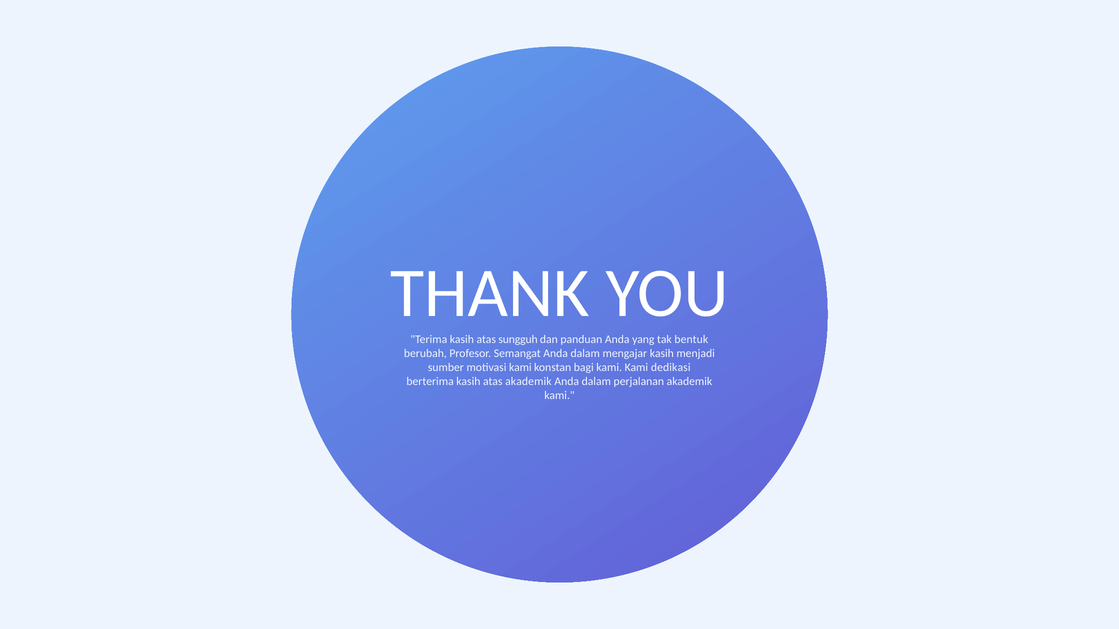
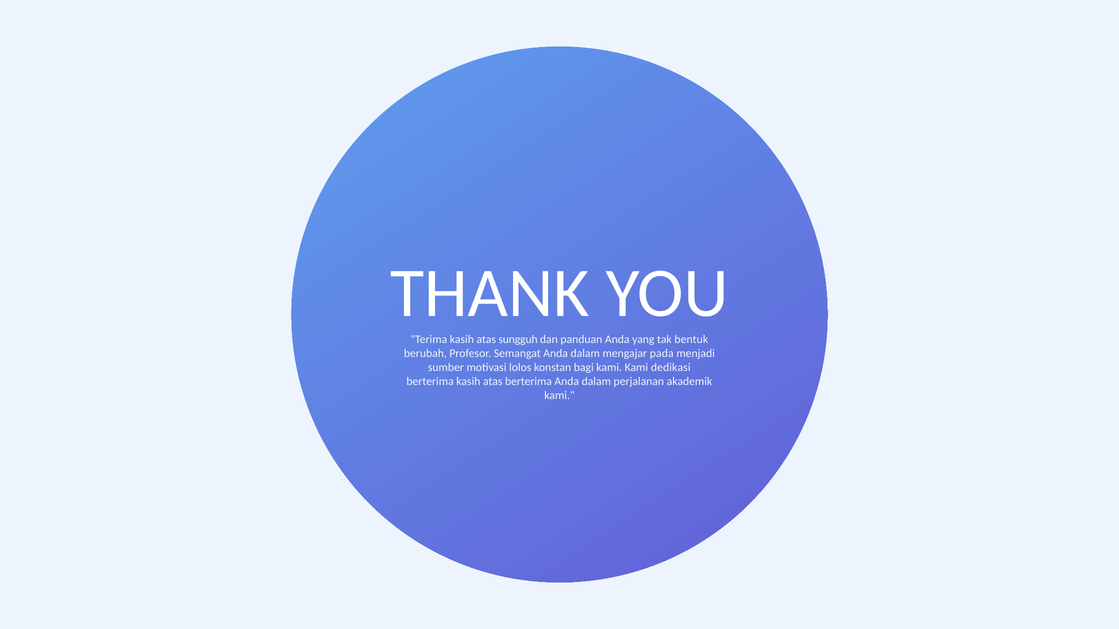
mengajar kasih: kasih -> pada
motivasi kami: kami -> lolos
atas akademik: akademik -> berterima
